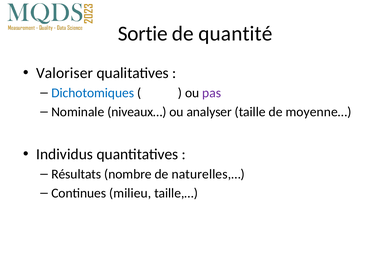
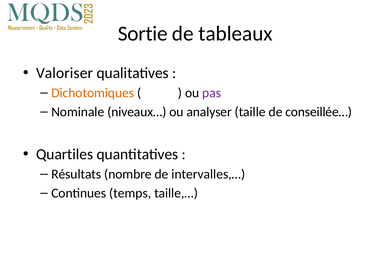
quantité: quantité -> tableaux
Dichotomiques colour: blue -> orange
moyenne…: moyenne… -> conseillée…
Individus: Individus -> Quartiles
naturelles,…: naturelles,… -> intervalles,…
milieu: milieu -> temps
